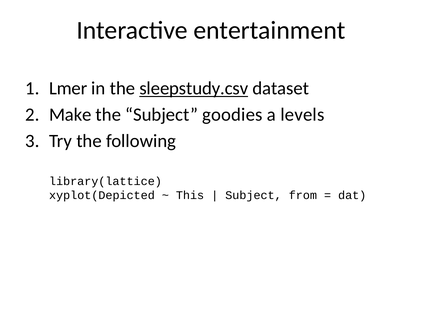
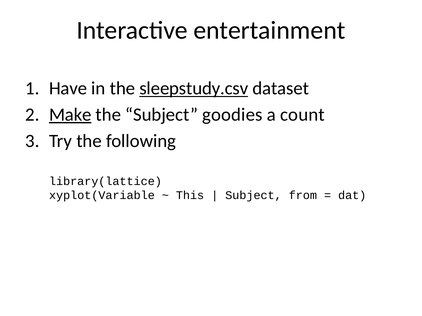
Lmer: Lmer -> Have
Make underline: none -> present
levels: levels -> count
xyplot(Depicted: xyplot(Depicted -> xyplot(Variable
